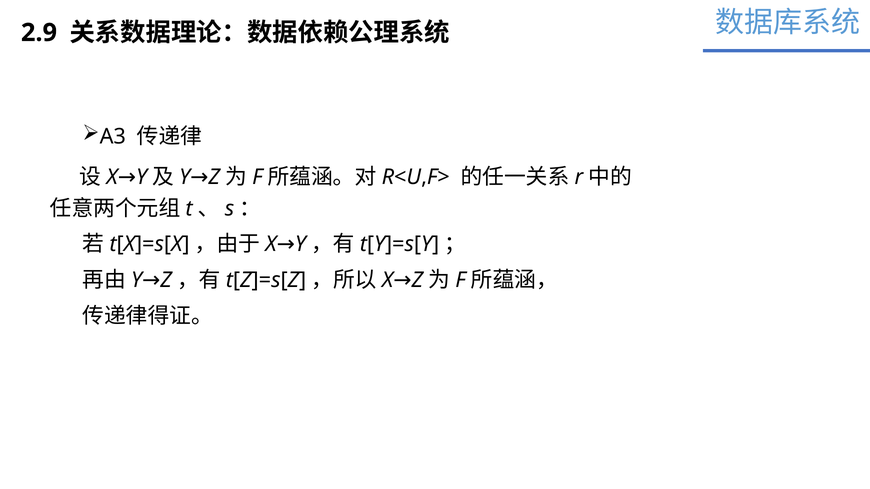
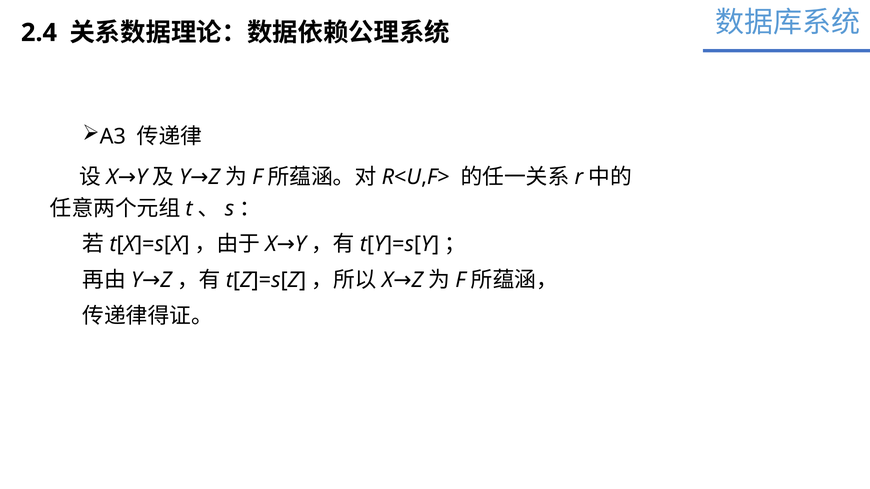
2.9: 2.9 -> 2.4
